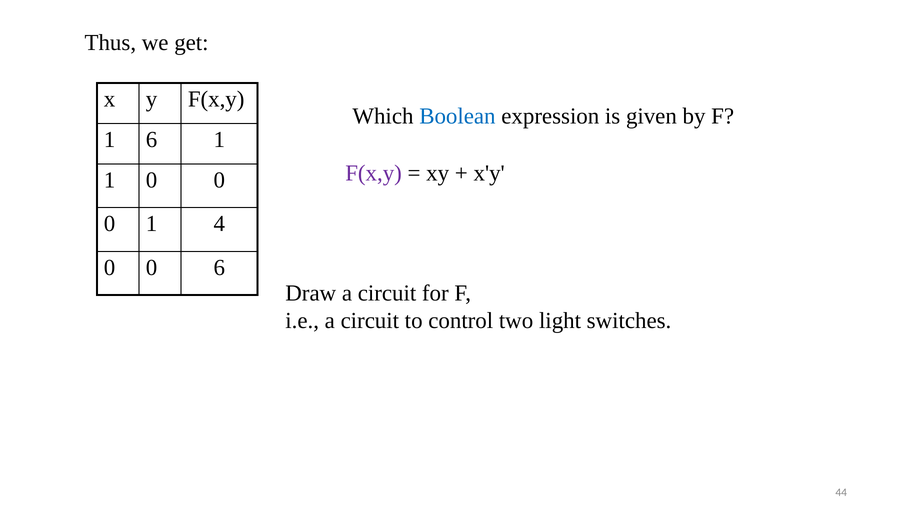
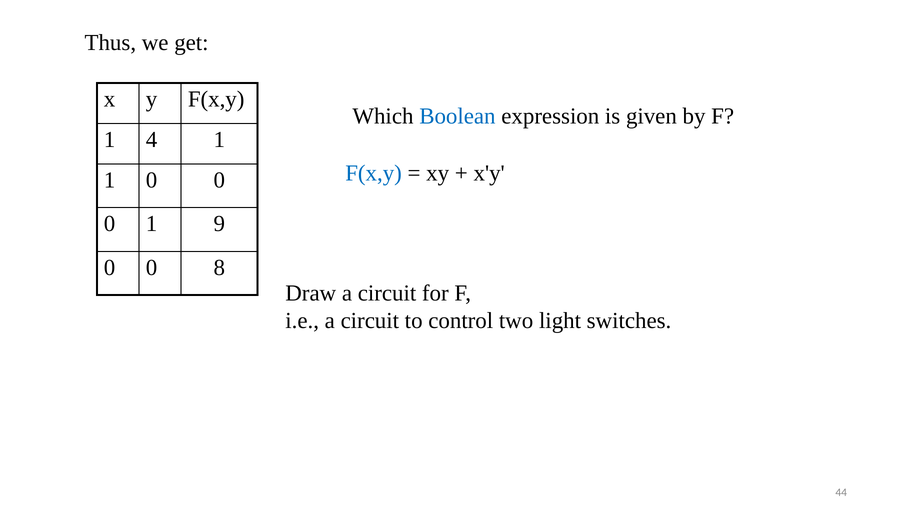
1 6: 6 -> 4
F(x,y at (374, 173) colour: purple -> blue
4: 4 -> 9
0 6: 6 -> 8
